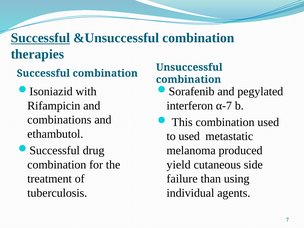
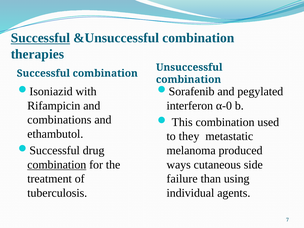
α-7: α-7 -> α-0
to used: used -> they
combination at (57, 165) underline: none -> present
yield: yield -> ways
